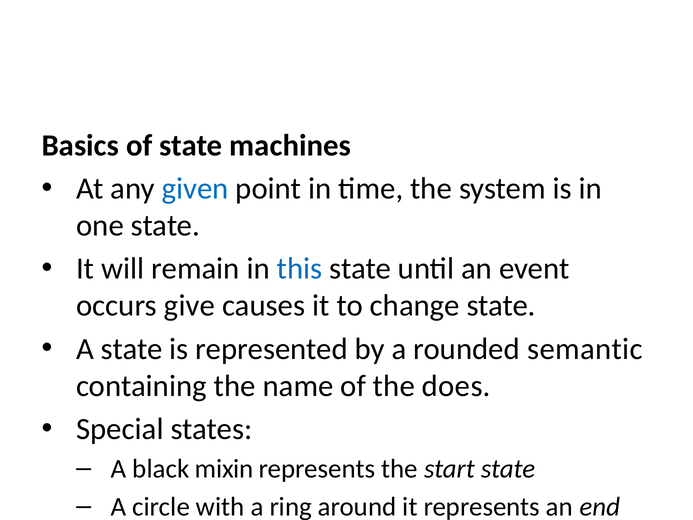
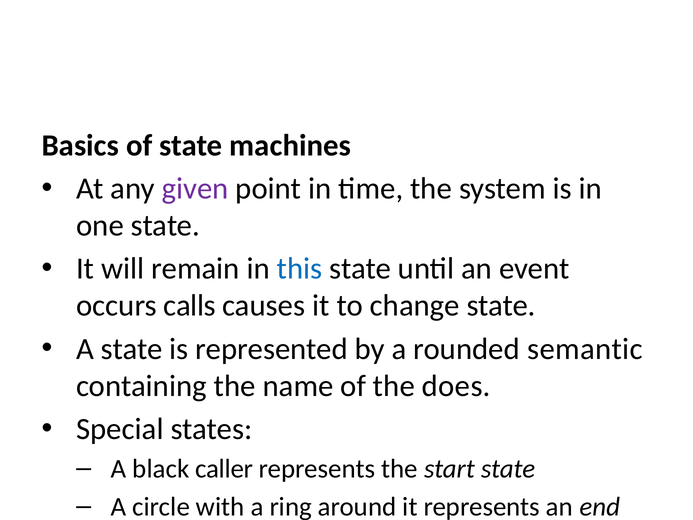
given colour: blue -> purple
give: give -> calls
mixin: mixin -> caller
